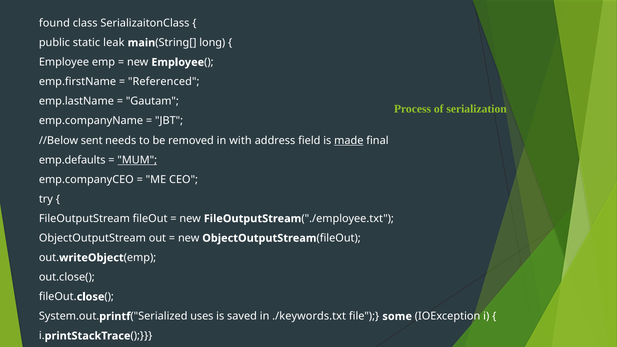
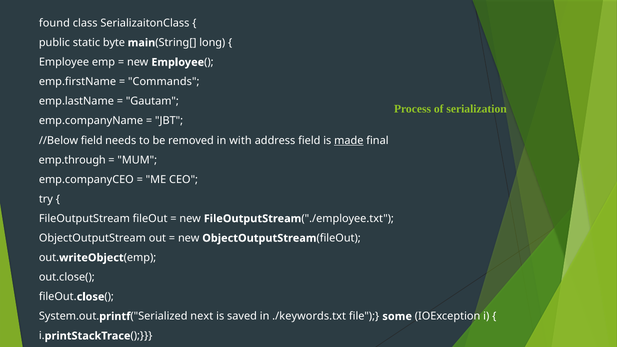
leak: leak -> byte
Referenced: Referenced -> Commands
//Below sent: sent -> field
emp.defaults: emp.defaults -> emp.through
MUM underline: present -> none
uses: uses -> next
